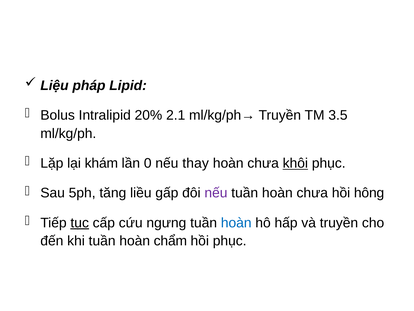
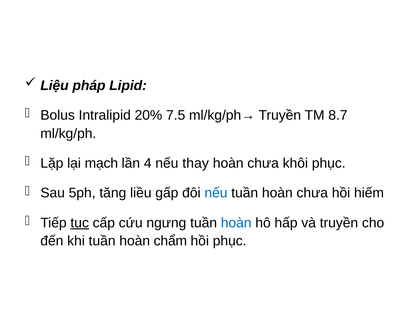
2.1: 2.1 -> 7.5
3.5: 3.5 -> 8.7
khám: khám -> mạch
0: 0 -> 4
khôi underline: present -> none
nếu at (216, 193) colour: purple -> blue
hông: hông -> hiếm
